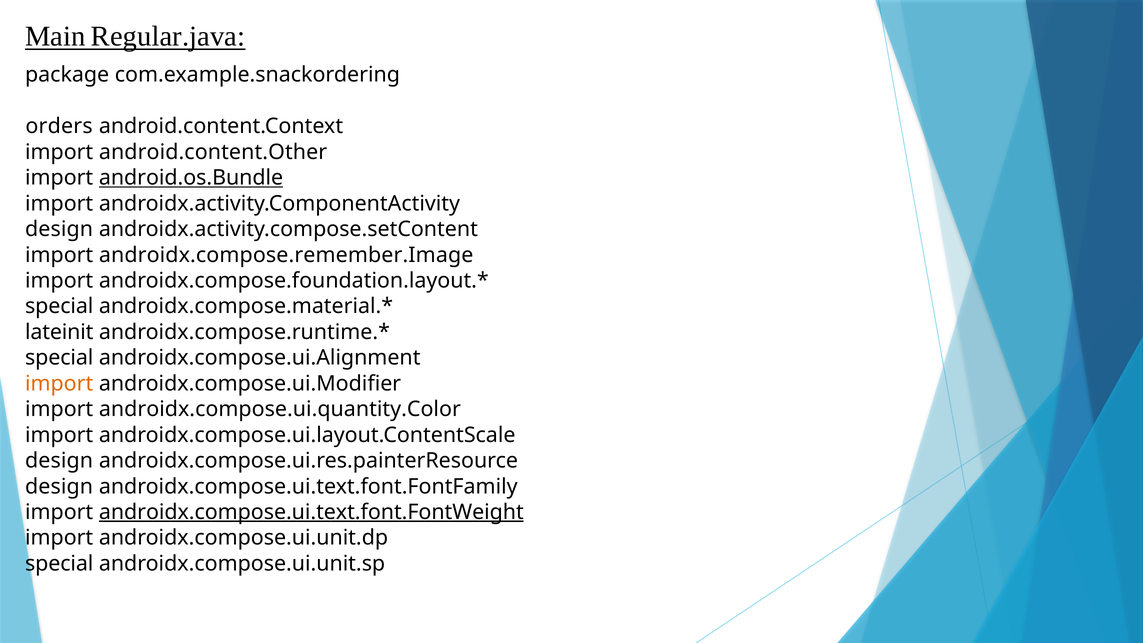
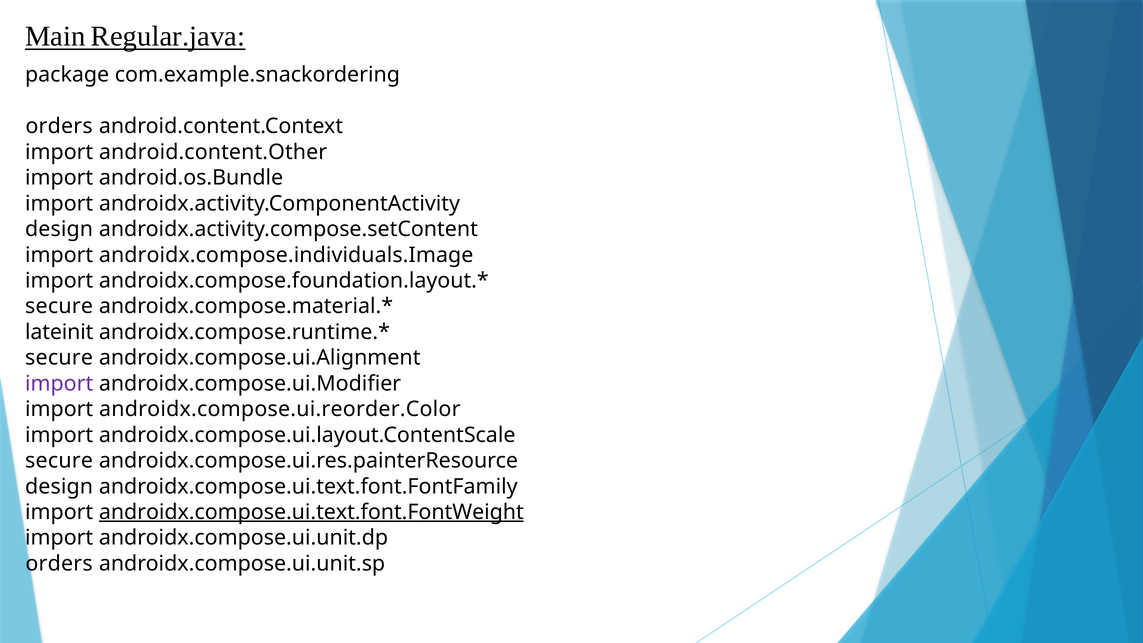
android.os.Bundle underline: present -> none
androidx.compose.remember.Image: androidx.compose.remember.Image -> androidx.compose.individuals.Image
special at (59, 306): special -> secure
special at (59, 358): special -> secure
import at (59, 384) colour: orange -> purple
androidx.compose.ui.quantity.Color: androidx.compose.ui.quantity.Color -> androidx.compose.ui.reorder.Color
design at (59, 461): design -> secure
special at (59, 564): special -> orders
